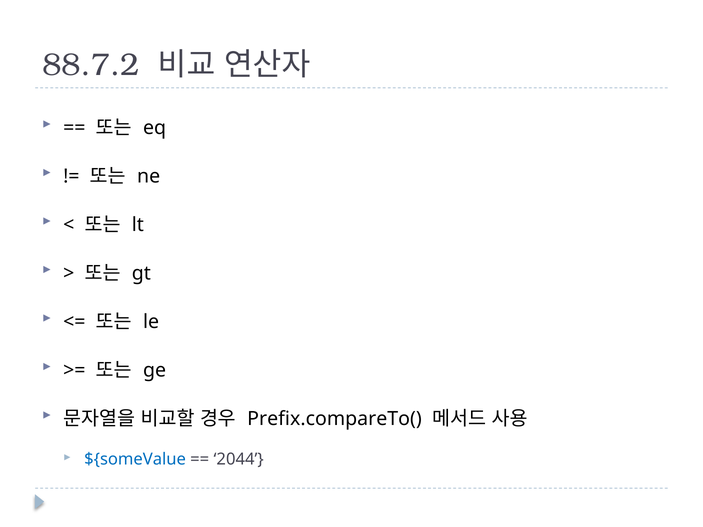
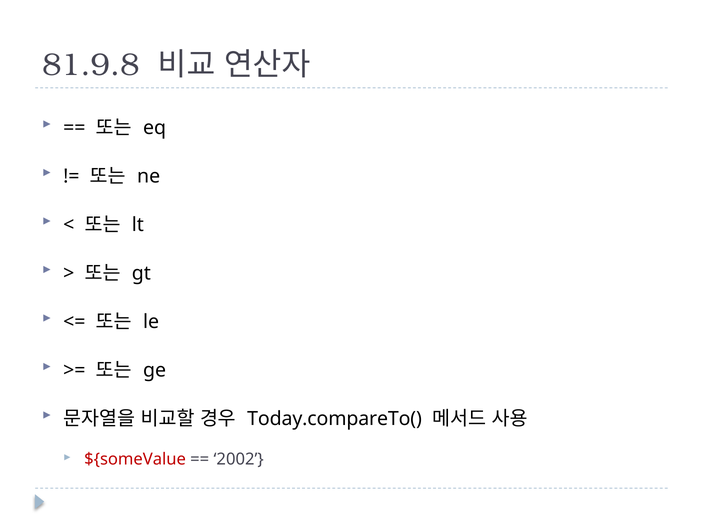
88.7.2: 88.7.2 -> 81.9.8
Prefix.compareTo(: Prefix.compareTo( -> Today.compareTo(
${someValue colour: blue -> red
2044: 2044 -> 2002
